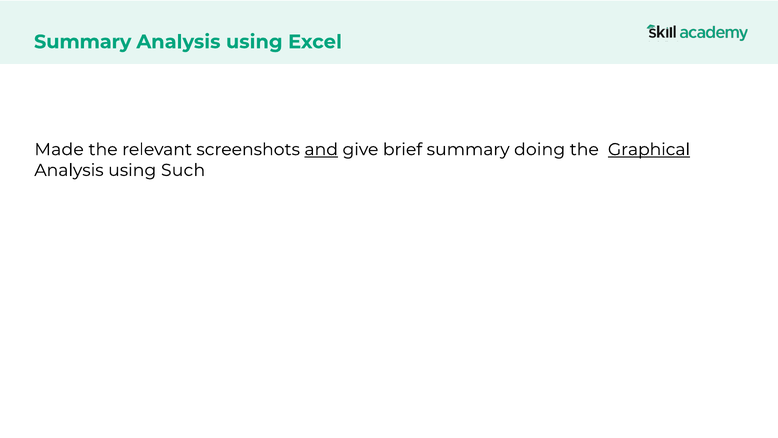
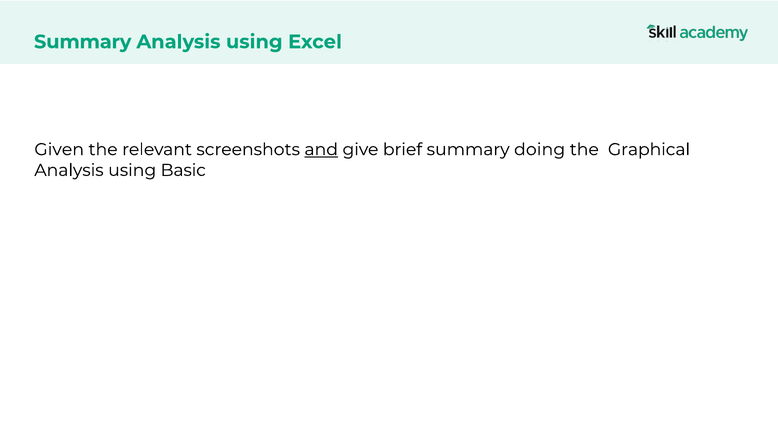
Made: Made -> Given
Graphical underline: present -> none
Such: Such -> Basic
